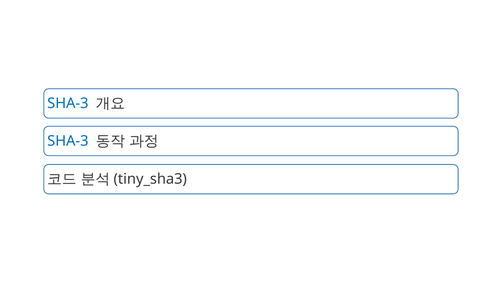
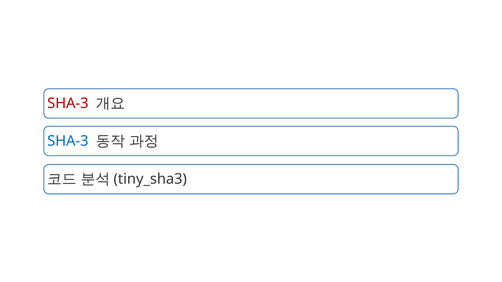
SHA-3 at (68, 104) colour: blue -> red
